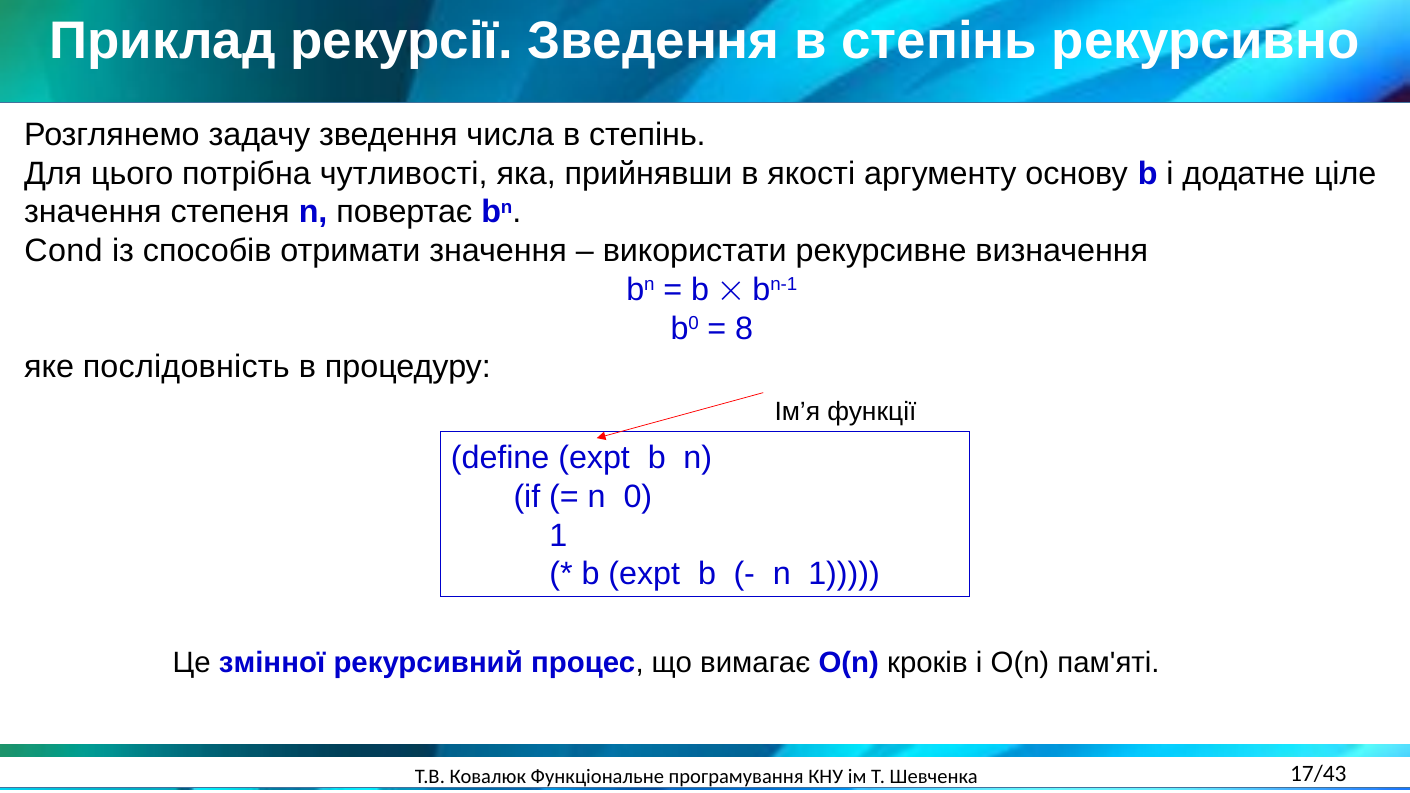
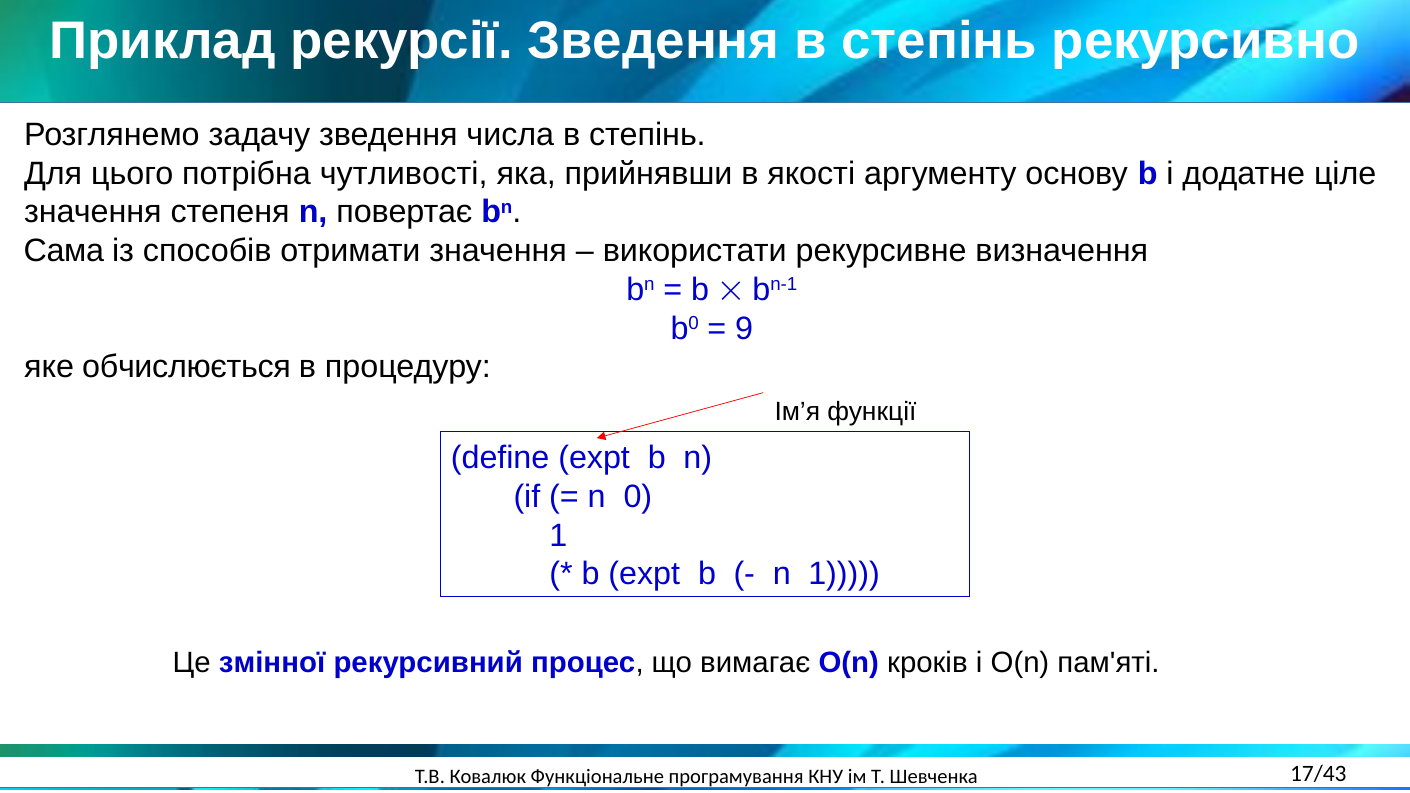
Cond: Cond -> Сама
8: 8 -> 9
послідовність: послідовність -> обчислюється
